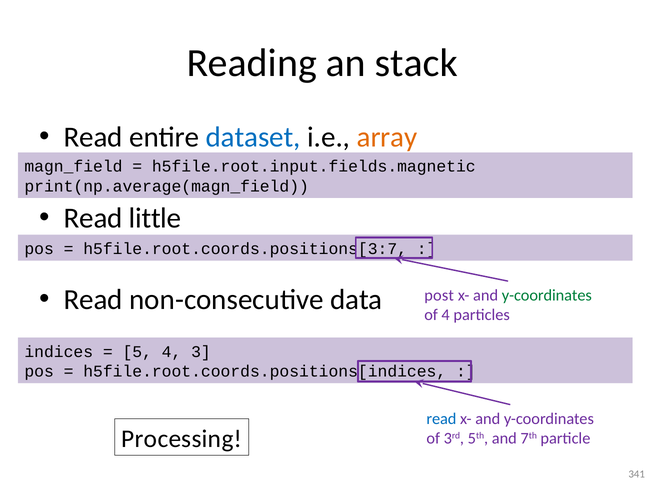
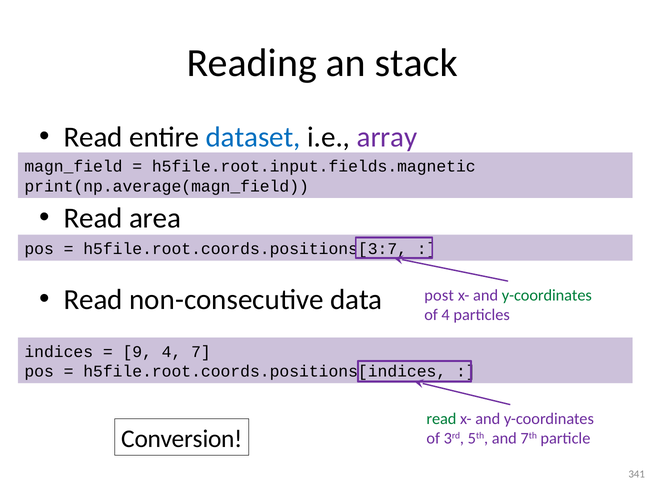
array colour: orange -> purple
little: little -> area
5: 5 -> 9
3: 3 -> 7
read at (441, 419) colour: blue -> green
Processing: Processing -> Conversion
